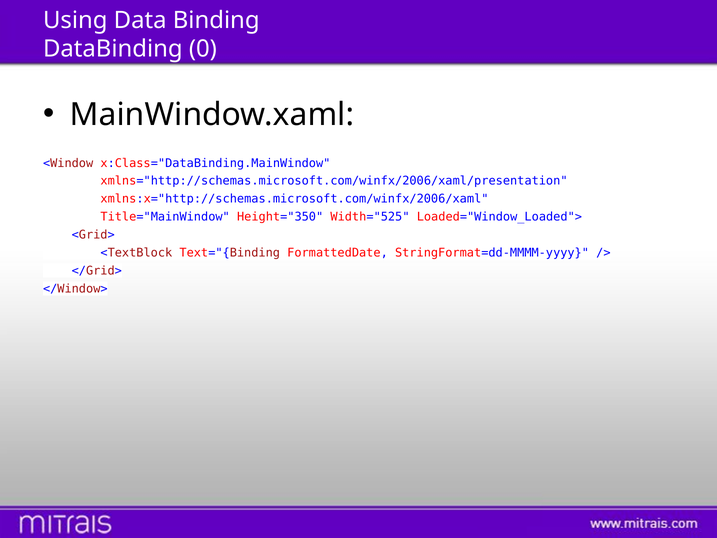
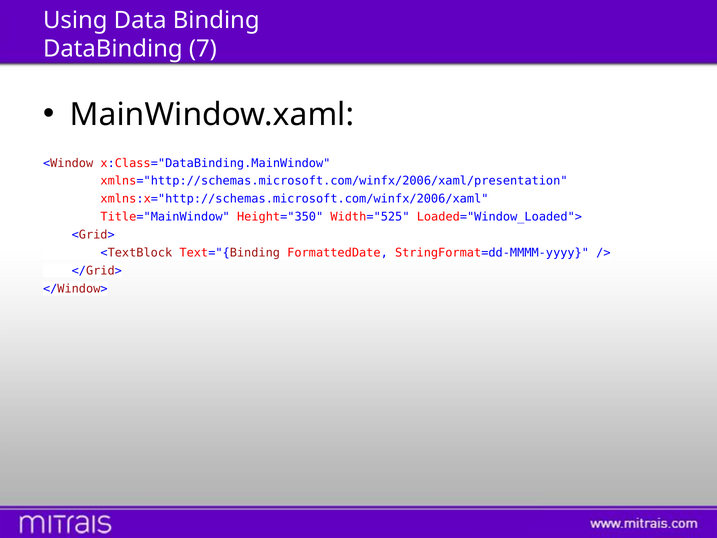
0: 0 -> 7
